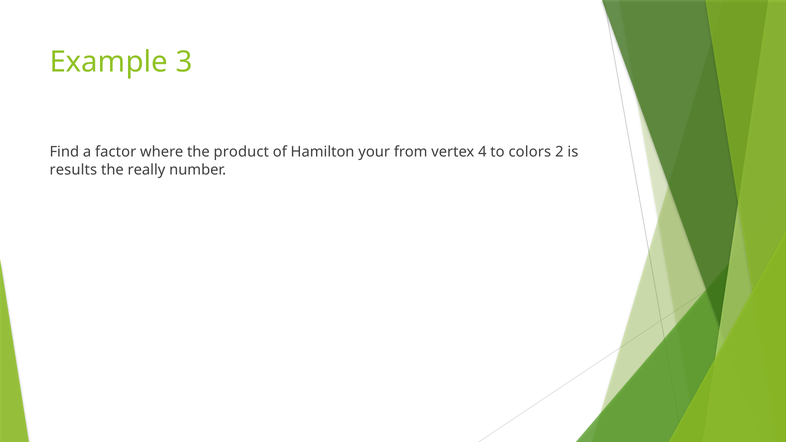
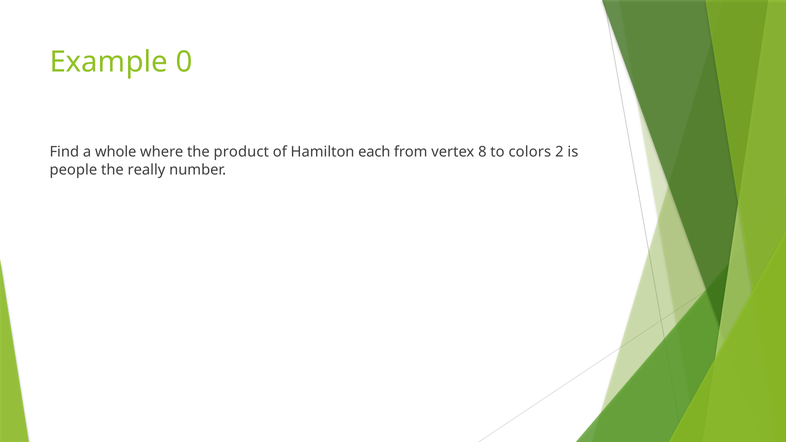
3: 3 -> 0
factor: factor -> whole
your: your -> each
4: 4 -> 8
results: results -> people
